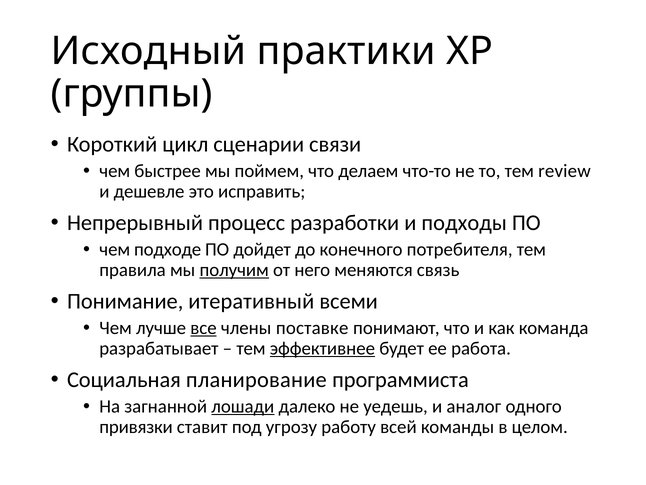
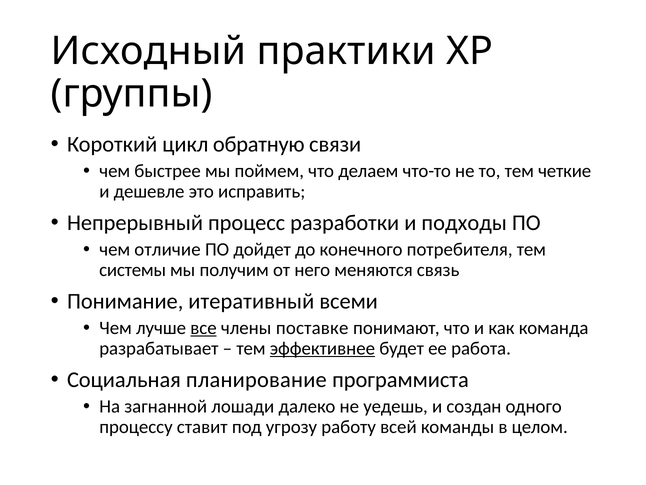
сценарии: сценарии -> обратную
review: review -> четкие
подходе: подходе -> отличие
правила: правила -> системы
получим underline: present -> none
лошади underline: present -> none
аналог: аналог -> создан
привязки: привязки -> процессу
